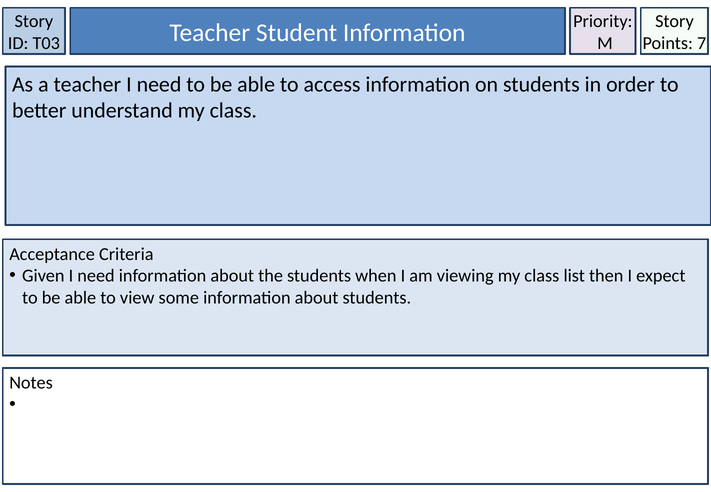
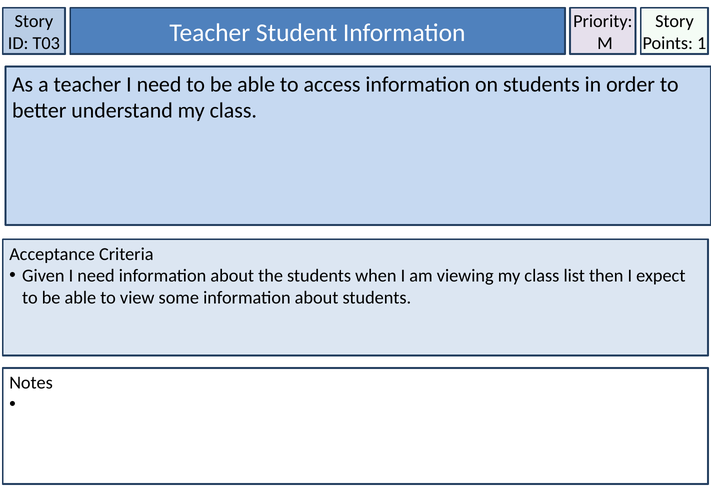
7: 7 -> 1
